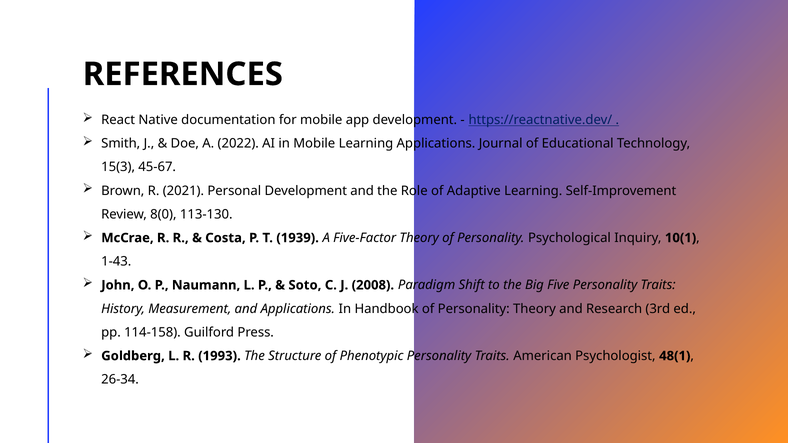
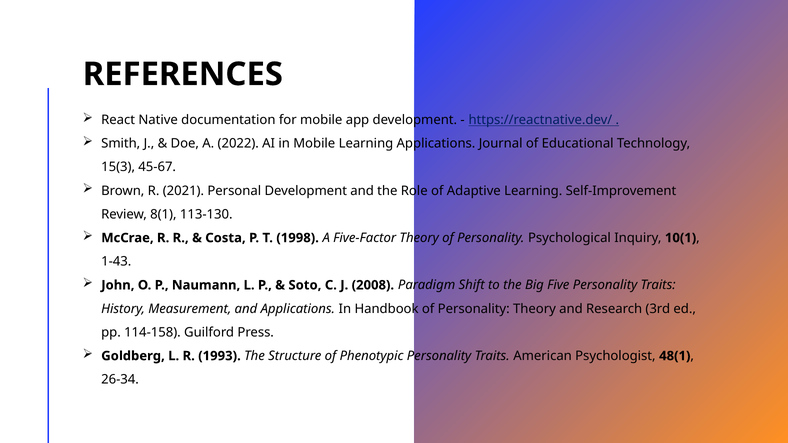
8(0: 8(0 -> 8(1
1939: 1939 -> 1998
